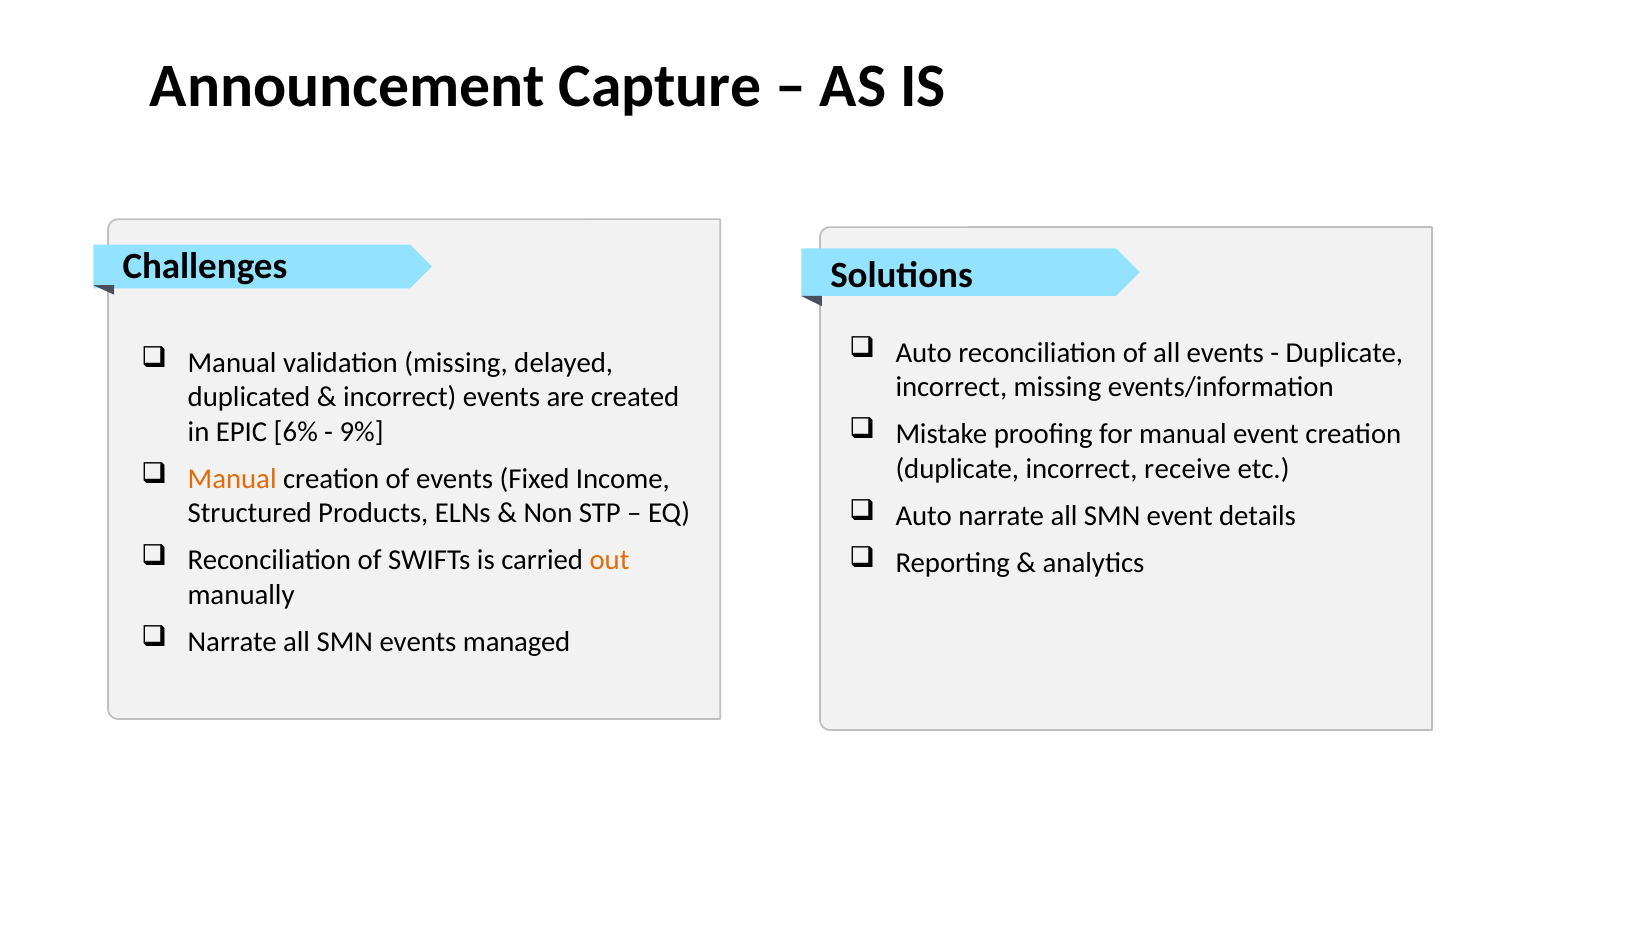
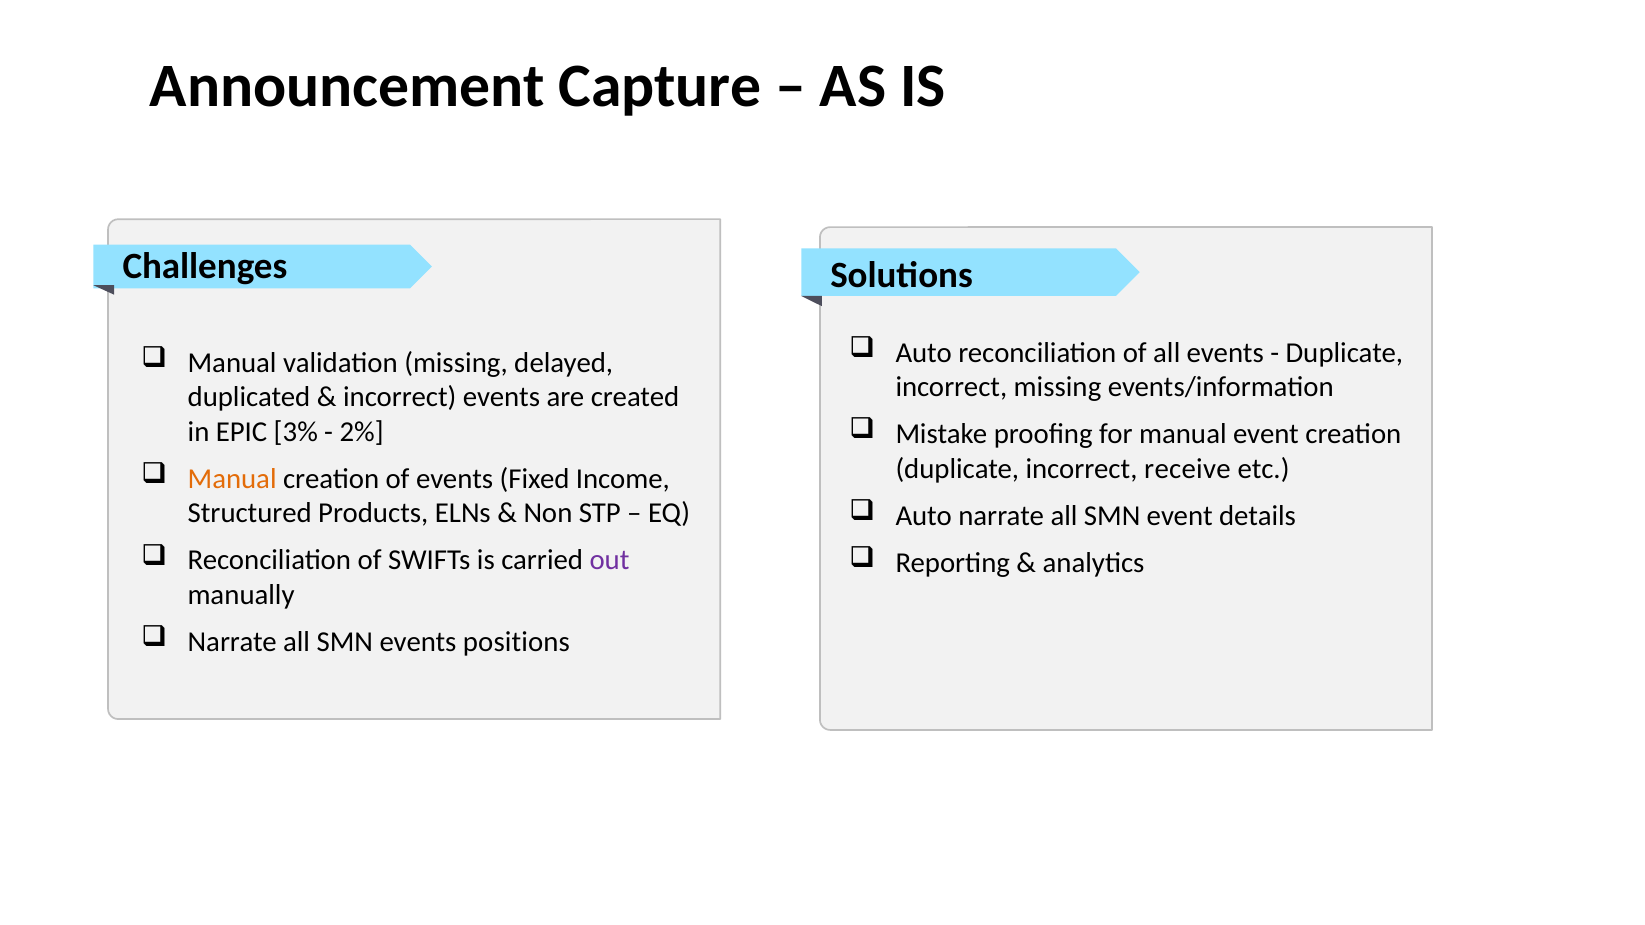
6%: 6% -> 3%
9%: 9% -> 2%
out colour: orange -> purple
managed: managed -> positions
